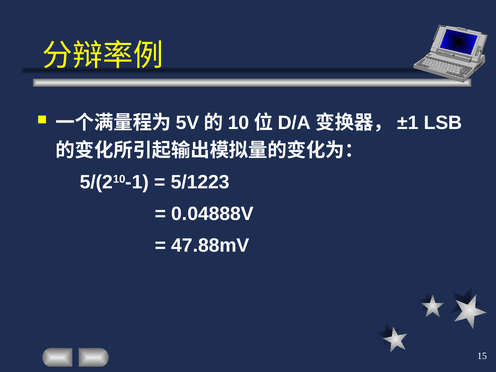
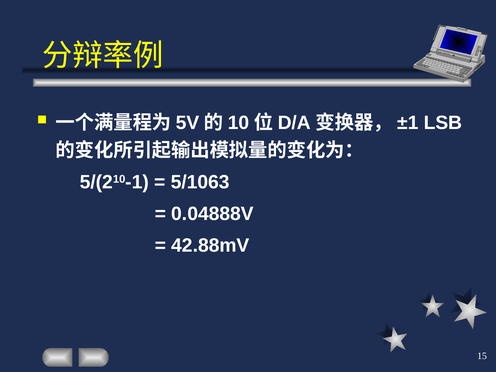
5/1223: 5/1223 -> 5/1063
47.88mV: 47.88mV -> 42.88mV
